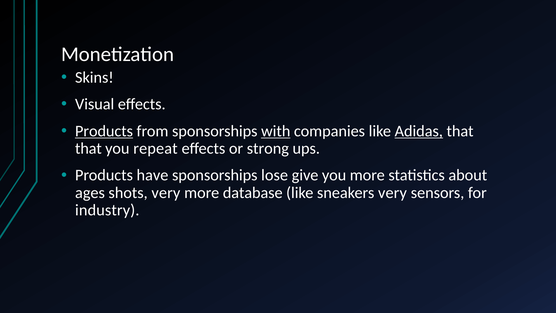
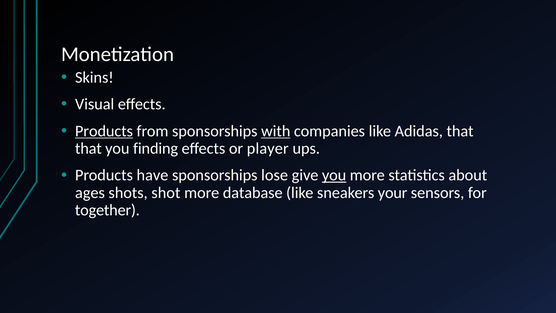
Adidas underline: present -> none
repeat: repeat -> finding
strong: strong -> player
you at (334, 175) underline: none -> present
shots very: very -> shot
sneakers very: very -> your
industry: industry -> together
